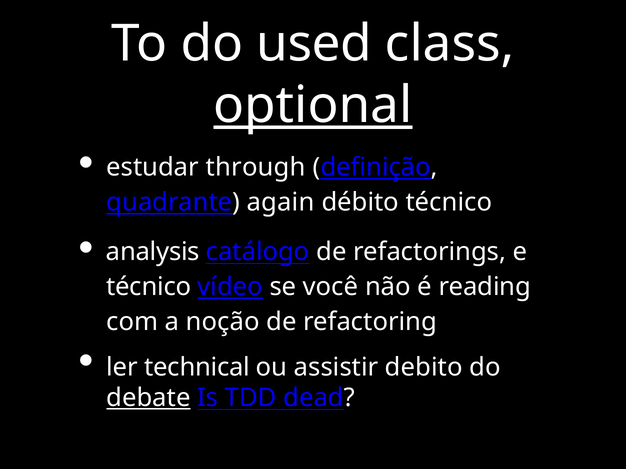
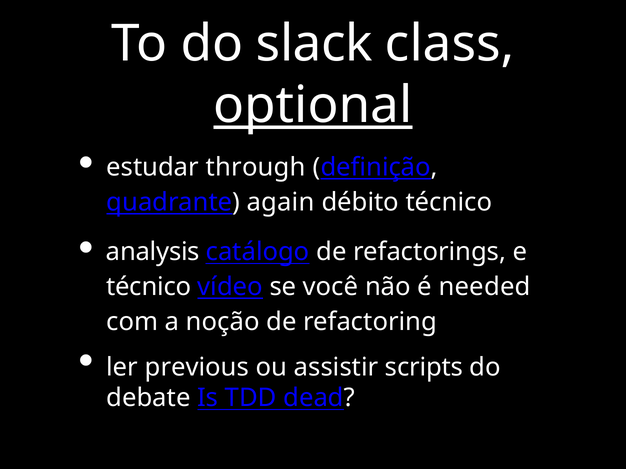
used: used -> slack
reading: reading -> needed
technical: technical -> previous
debito: debito -> scripts
debate underline: present -> none
